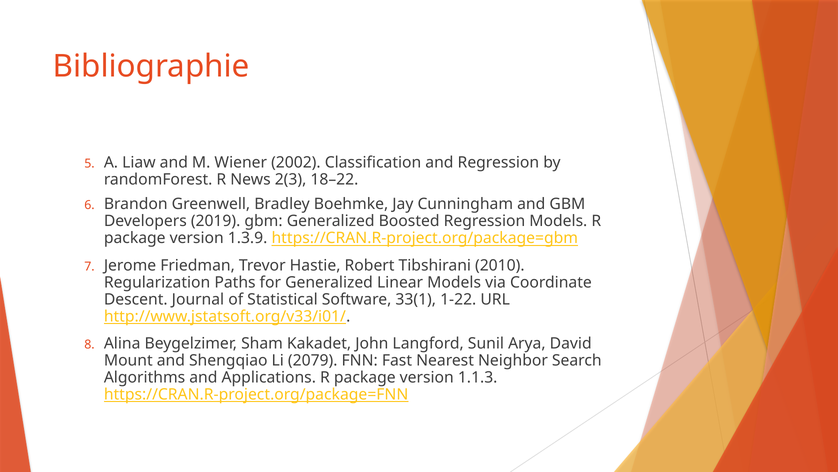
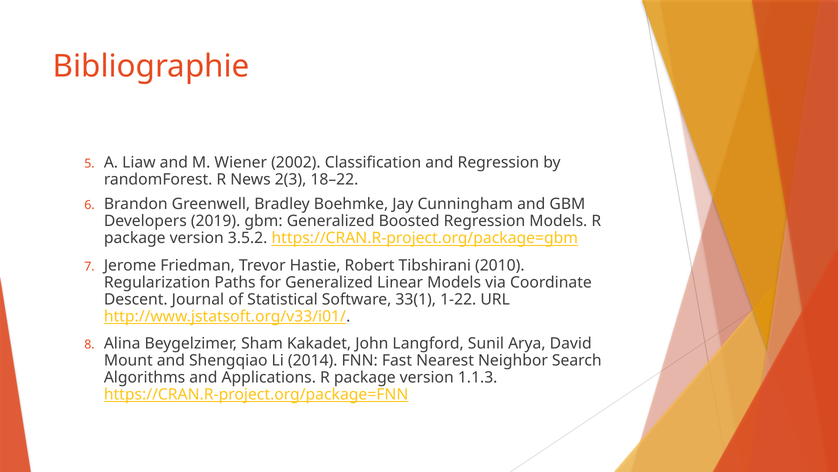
1.3.9: 1.3.9 -> 3.5.2
2079: 2079 -> 2014
